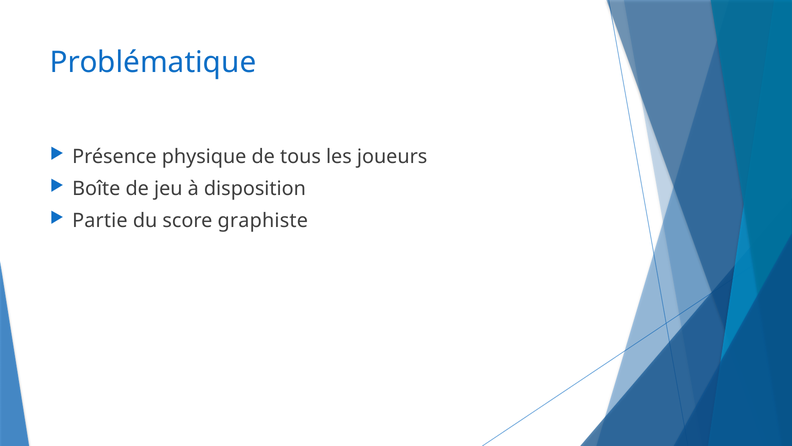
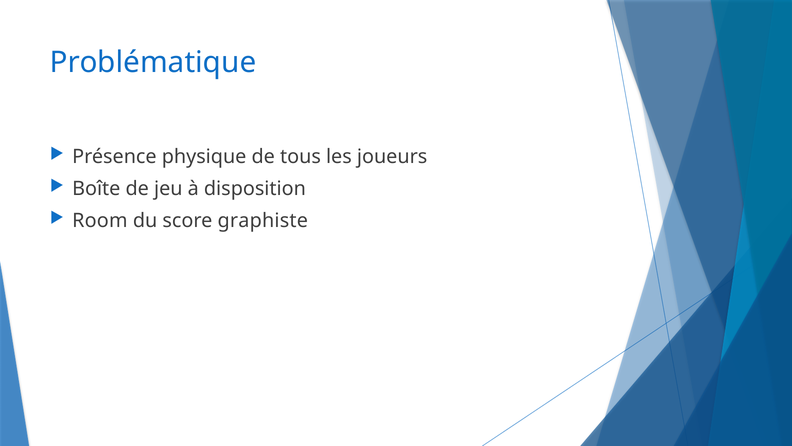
Partie: Partie -> Room
